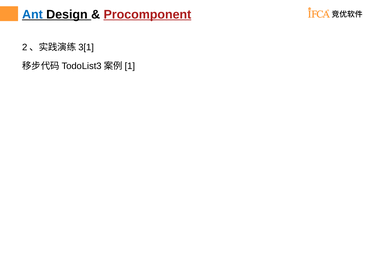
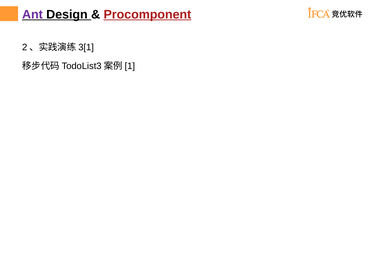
Ant colour: blue -> purple
